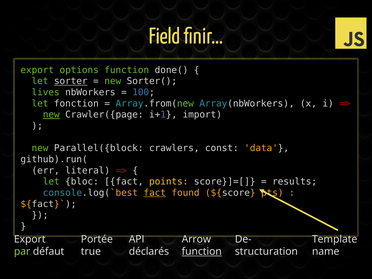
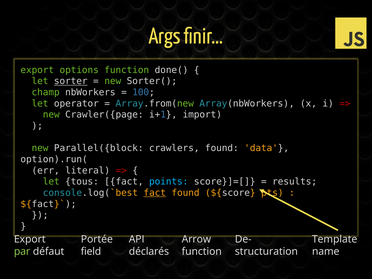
Field: Field -> Args
lives: lives -> champ
fonction: fonction -> operator
new at (51, 115) underline: present -> none
crawlers const: const -> found
github).run(: github).run( -> option).run(
bloc: bloc -> tous
points colour: yellow -> light blue
true: true -> field
function at (202, 251) underline: present -> none
